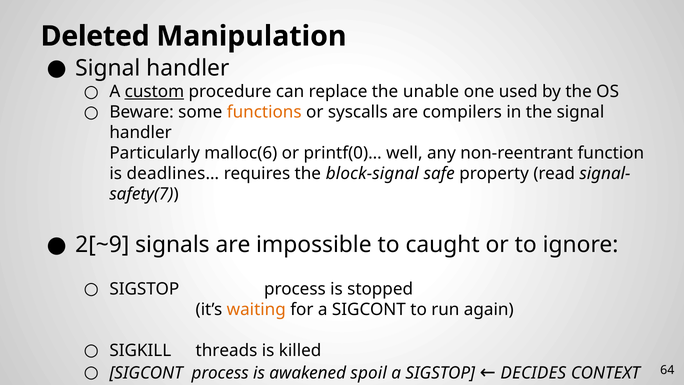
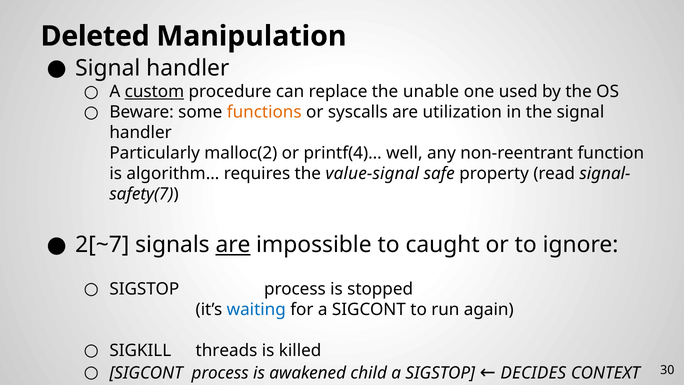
compilers: compilers -> utilization
malloc(6: malloc(6 -> malloc(2
printf(0)…: printf(0)… -> printf(4)…
deadlines…: deadlines… -> algorithm…
block-signal: block-signal -> value-signal
2[~9: 2[~9 -> 2[~7
are at (233, 245) underline: none -> present
waiting colour: orange -> blue
spoil: spoil -> child
64: 64 -> 30
